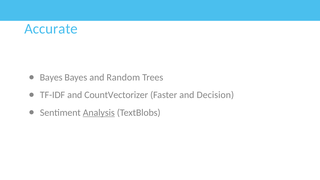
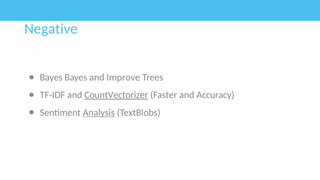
Accurate: Accurate -> Negative
Random: Random -> Improve
CountVectorizer underline: none -> present
Decision: Decision -> Accuracy
